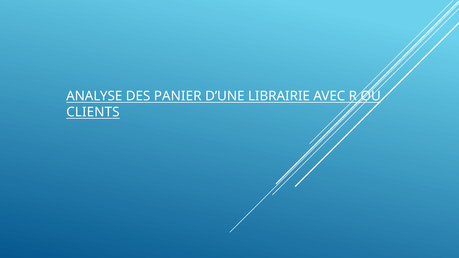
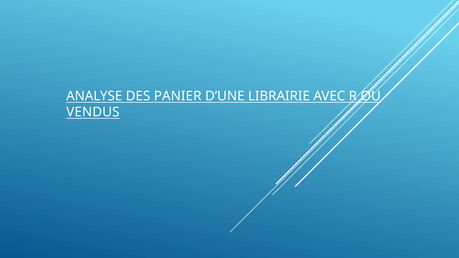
CLIENTS: CLIENTS -> VENDUS
